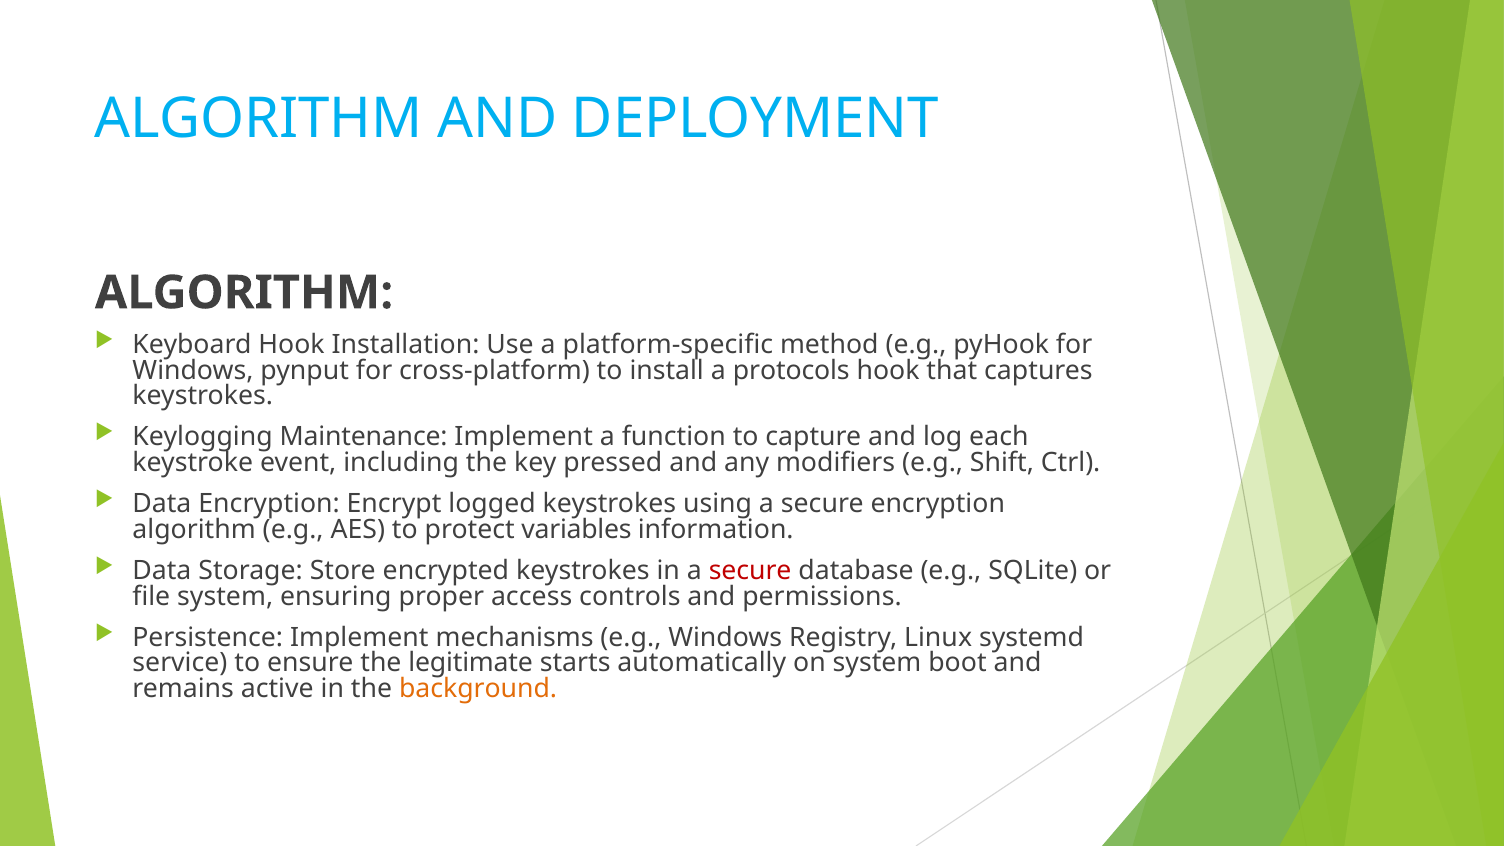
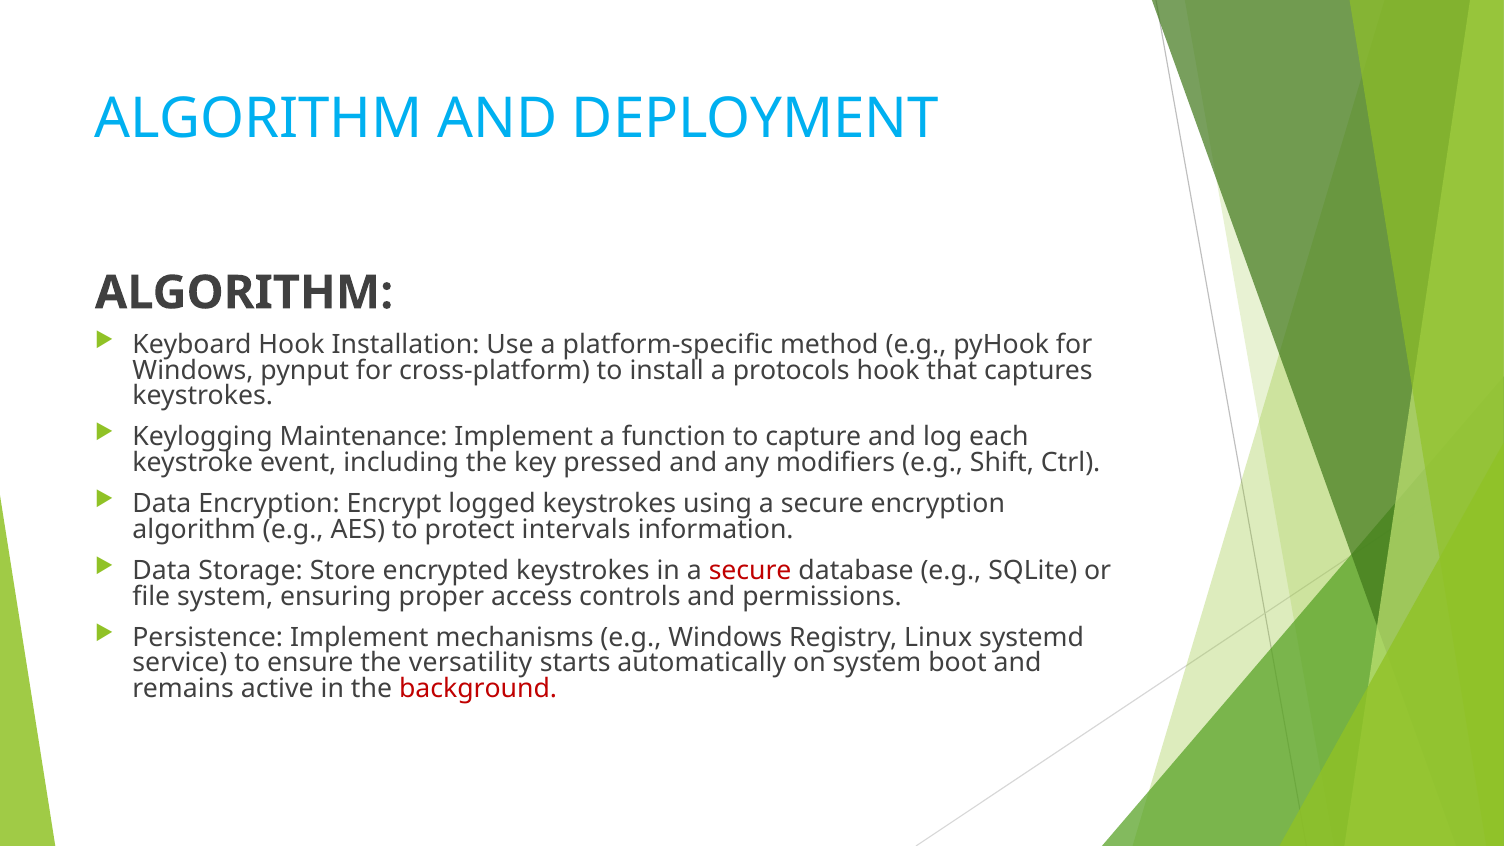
variables: variables -> intervals
legitimate: legitimate -> versatility
background colour: orange -> red
